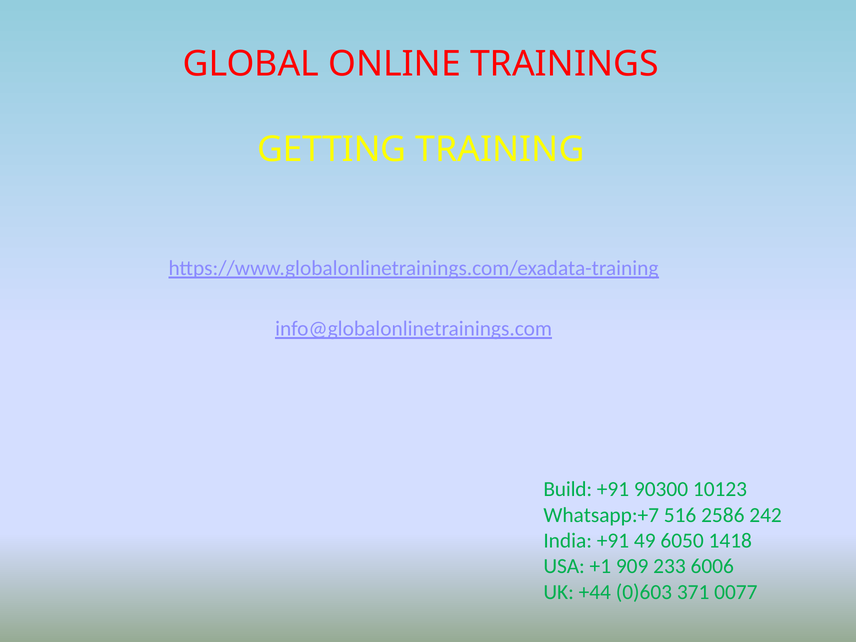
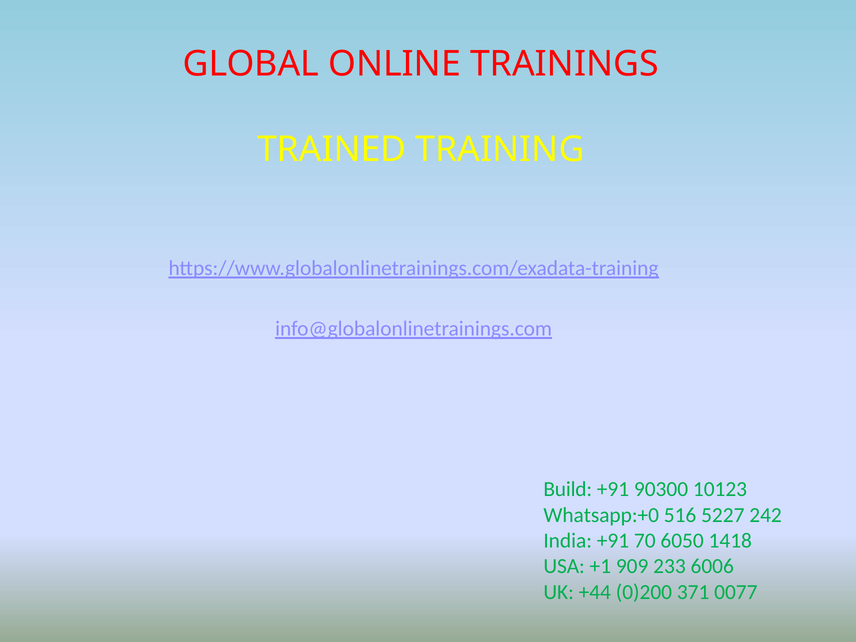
GETTING: GETTING -> TRAINED
Whatsapp:+7: Whatsapp:+7 -> Whatsapp:+0
2586: 2586 -> 5227
49: 49 -> 70
0)603: 0)603 -> 0)200
